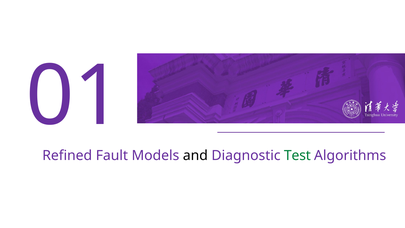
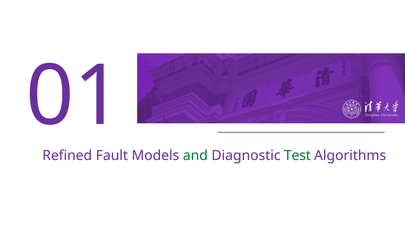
and colour: black -> green
